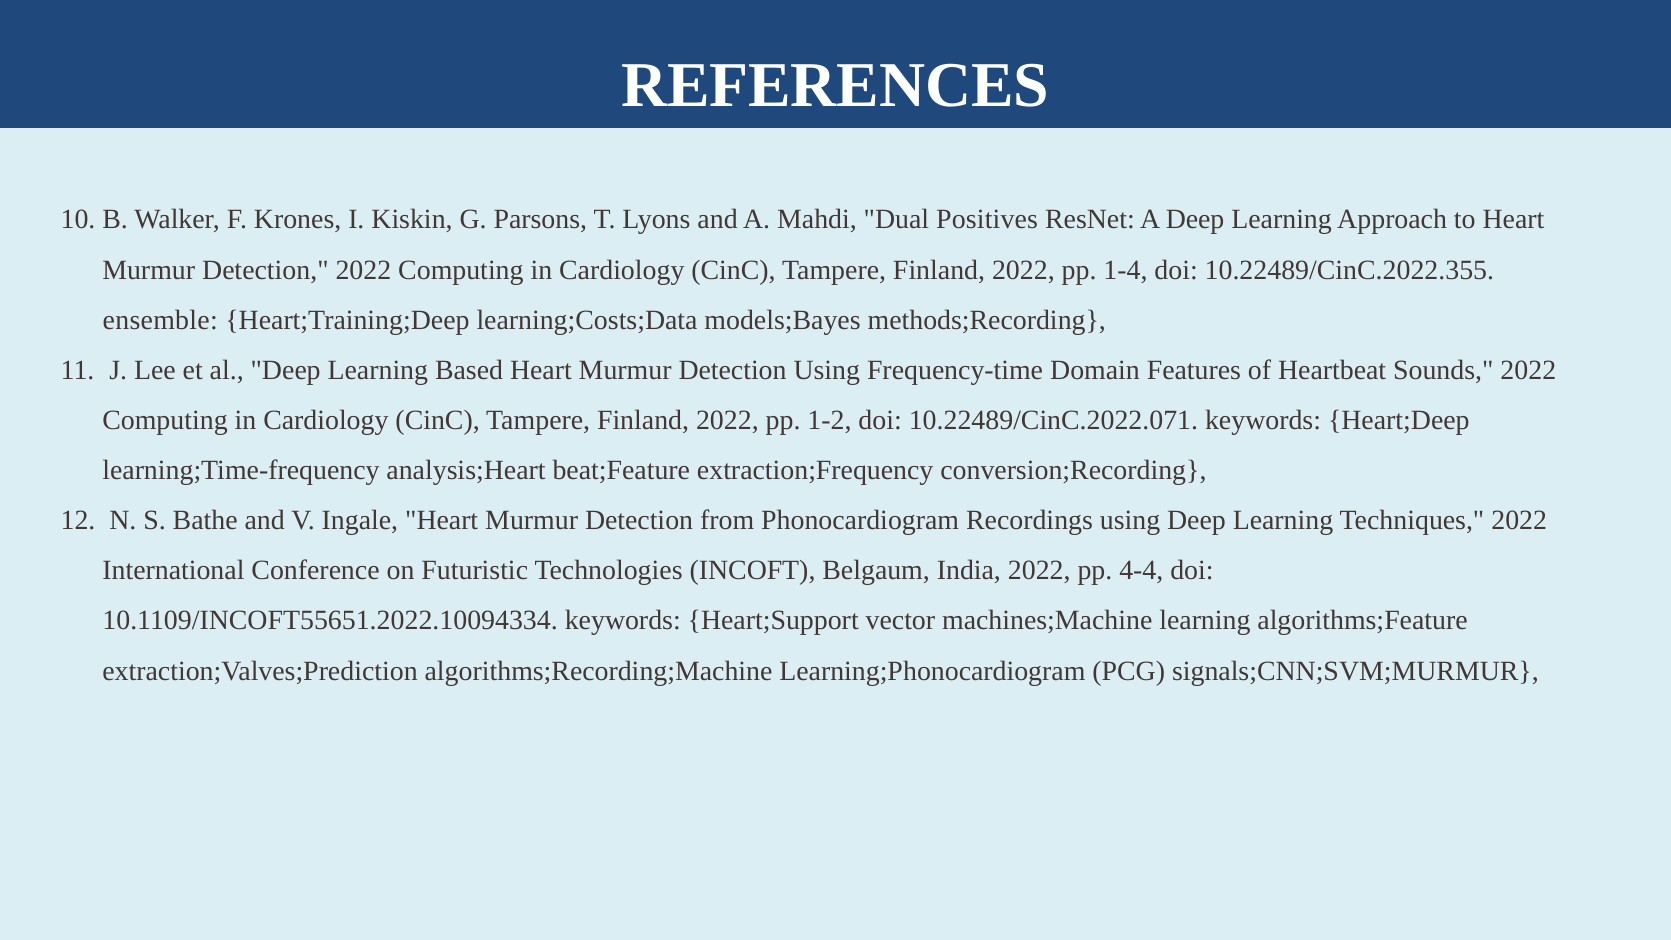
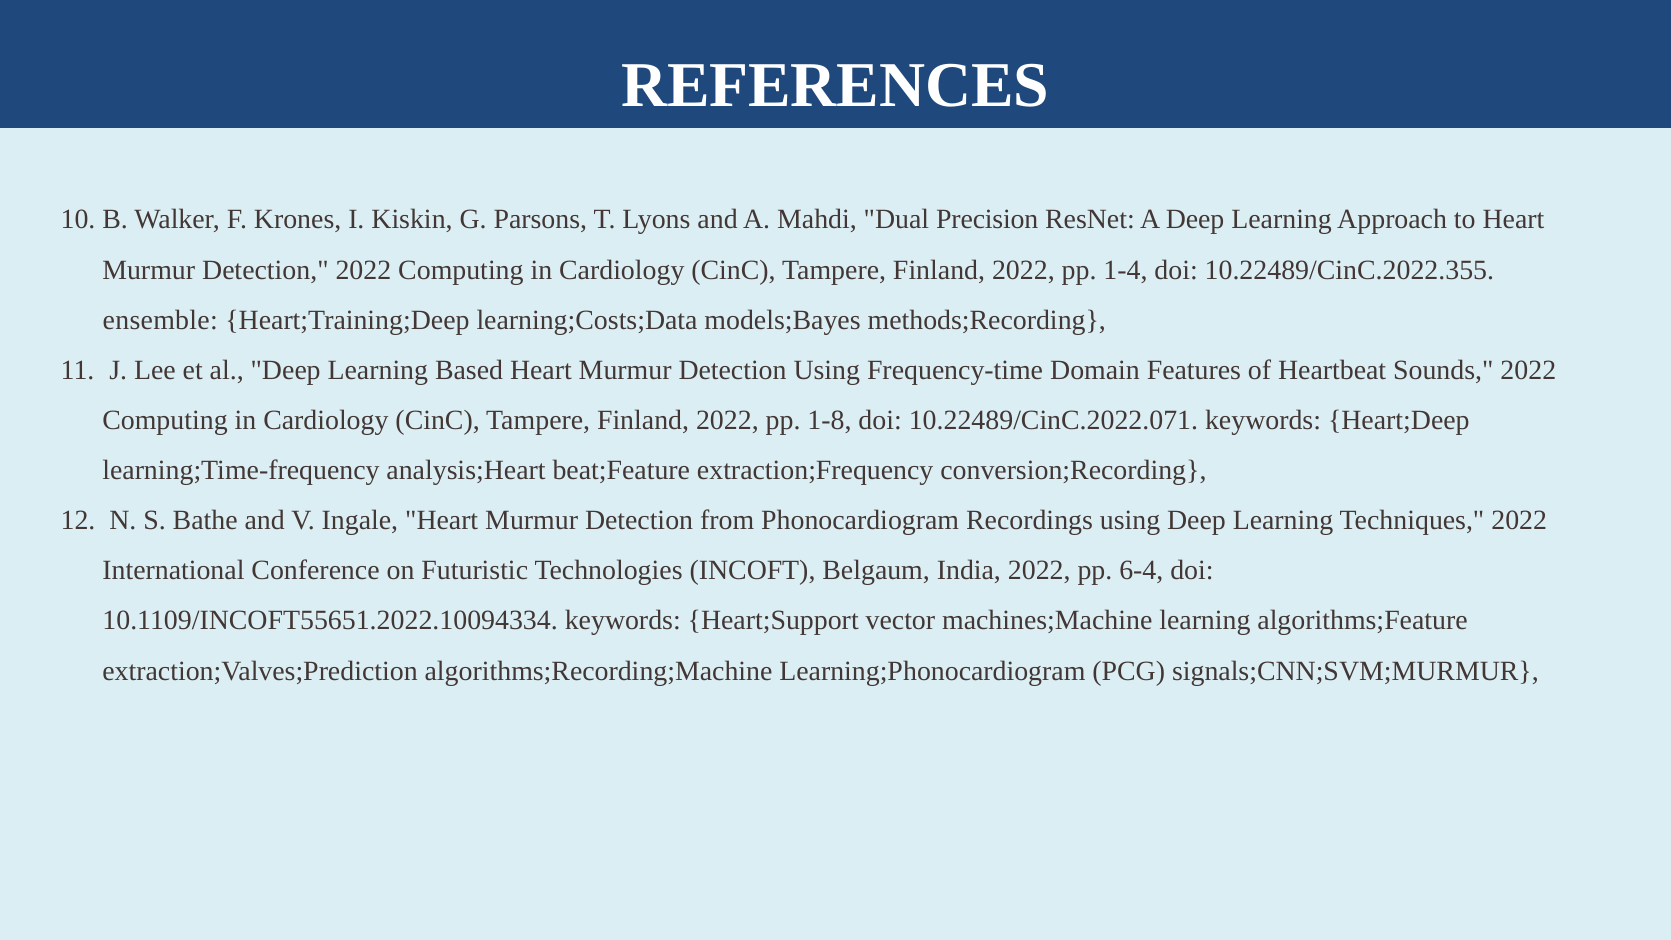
Positives: Positives -> Precision
1-2: 1-2 -> 1-8
4-4: 4-4 -> 6-4
